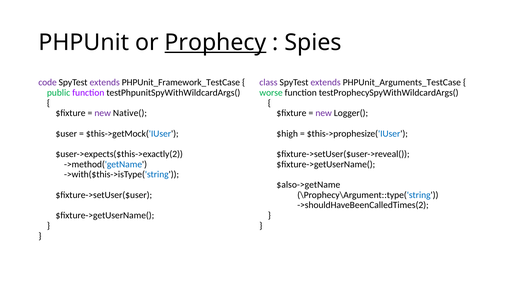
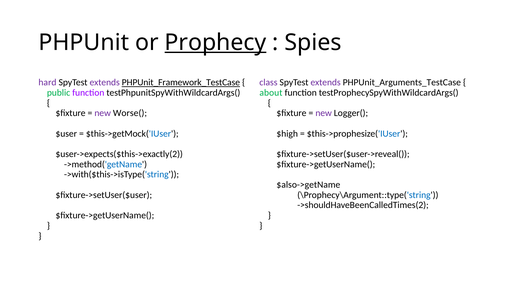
code: code -> hard
PHPUnit_Framework_TestCase underline: none -> present
worse: worse -> about
Native(: Native( -> Worse(
